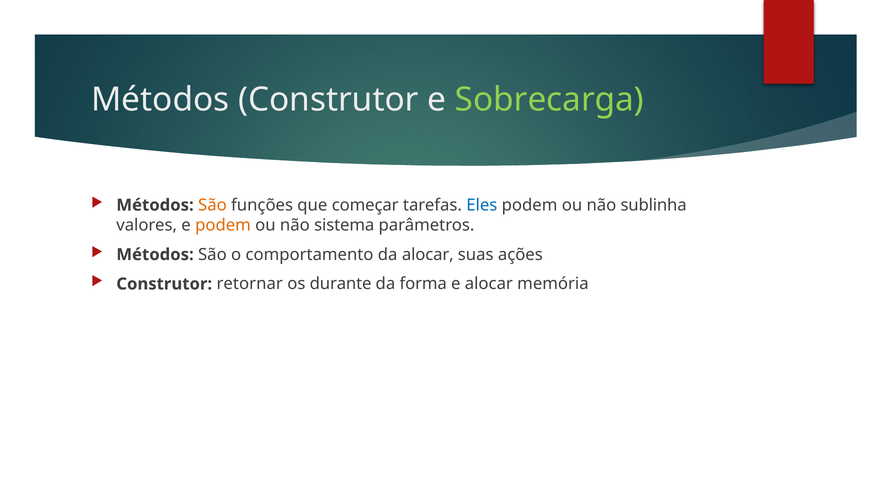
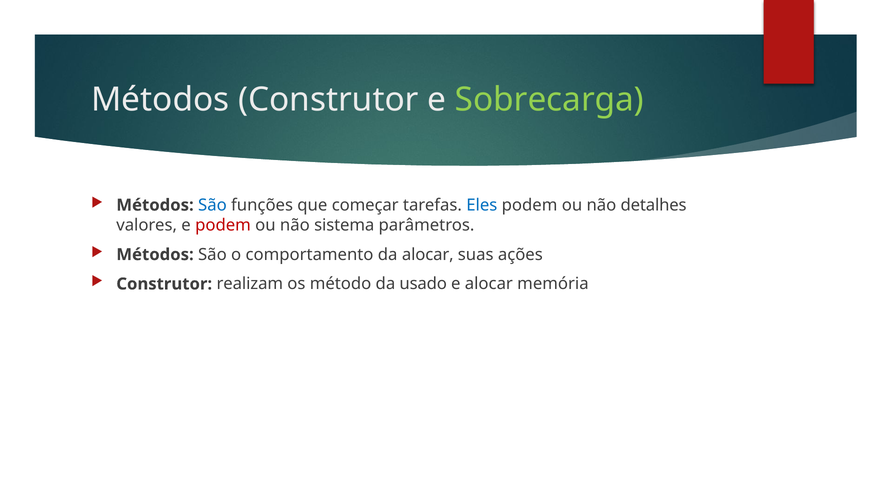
São at (212, 205) colour: orange -> blue
sublinha: sublinha -> detalhes
podem at (223, 225) colour: orange -> red
retornar: retornar -> realizam
durante: durante -> método
forma: forma -> usado
